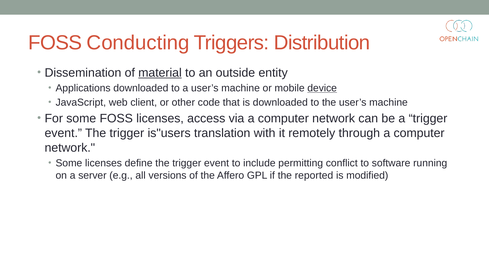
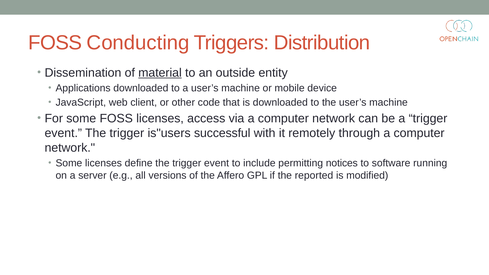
device underline: present -> none
translation: translation -> successful
conflict: conflict -> notices
